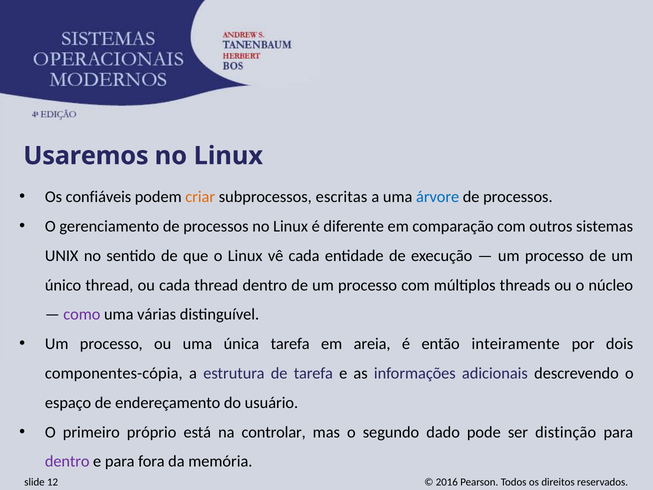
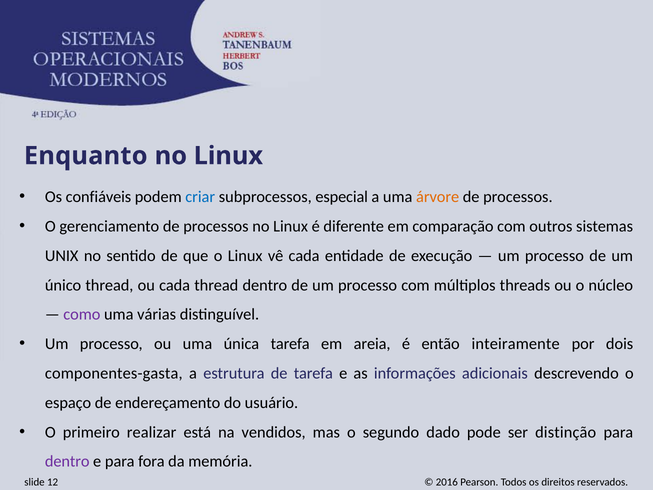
Usaremos: Usaremos -> Enquanto
criar colour: orange -> blue
escritas: escritas -> especial
árvore colour: blue -> orange
componentes-cópia: componentes-cópia -> componentes-gasta
próprio: próprio -> realizar
controlar: controlar -> vendidos
